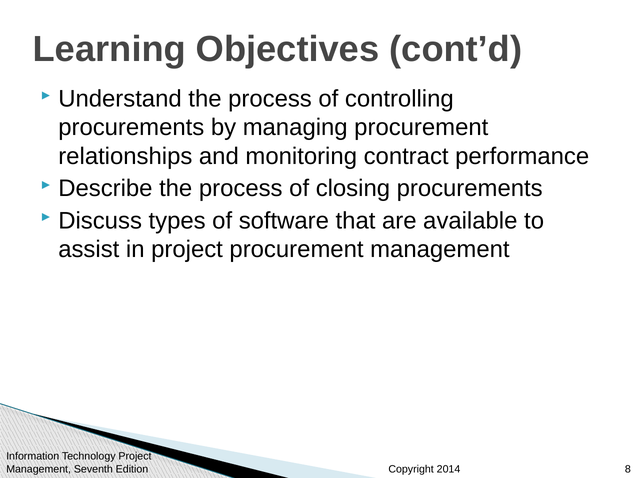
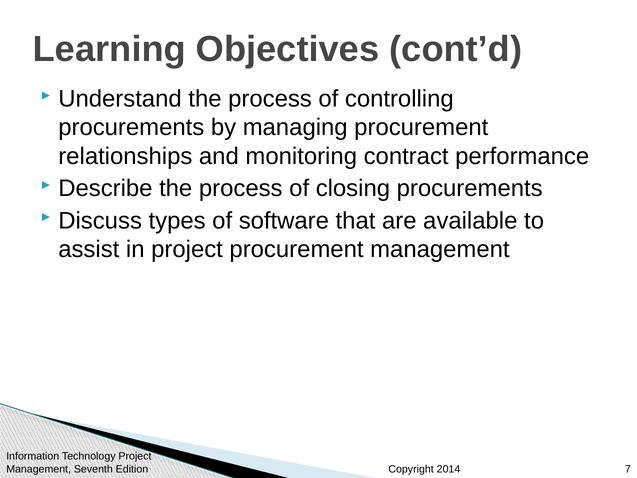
8: 8 -> 7
